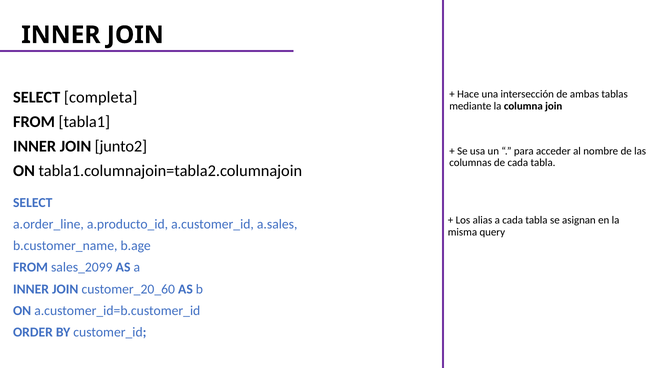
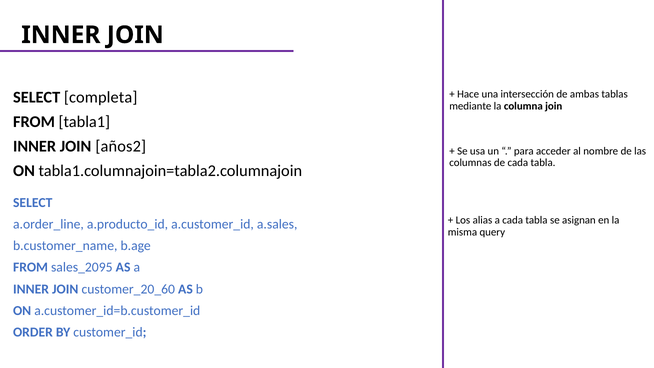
junto2: junto2 -> años2
sales_2099: sales_2099 -> sales_2095
